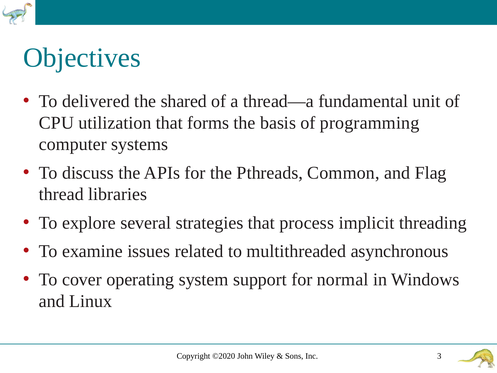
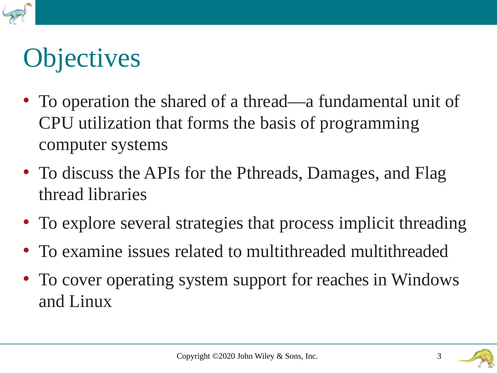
delivered: delivered -> operation
Common: Common -> Damages
multithreaded asynchronous: asynchronous -> multithreaded
normal: normal -> reaches
